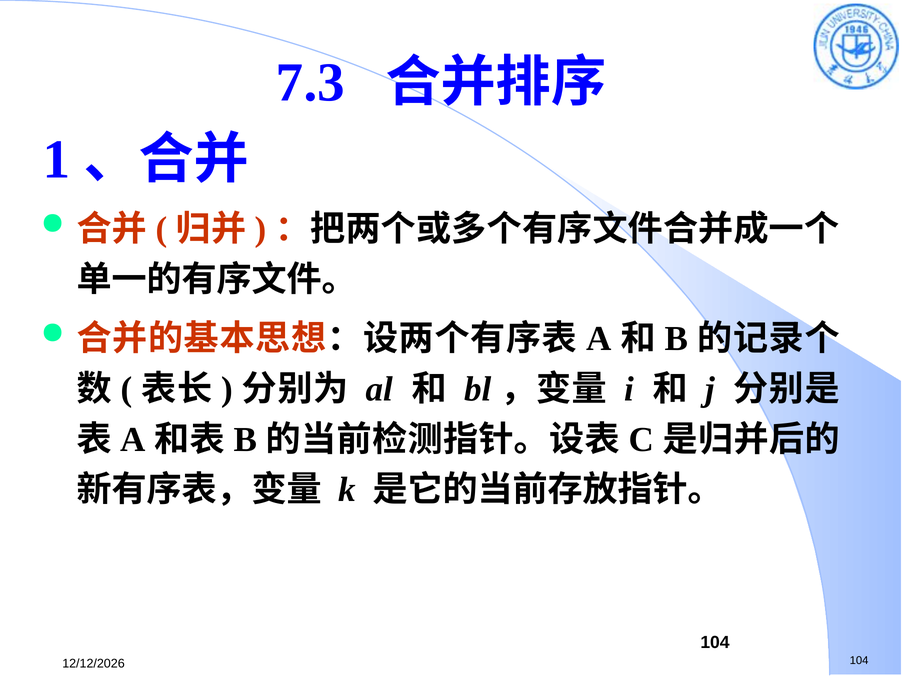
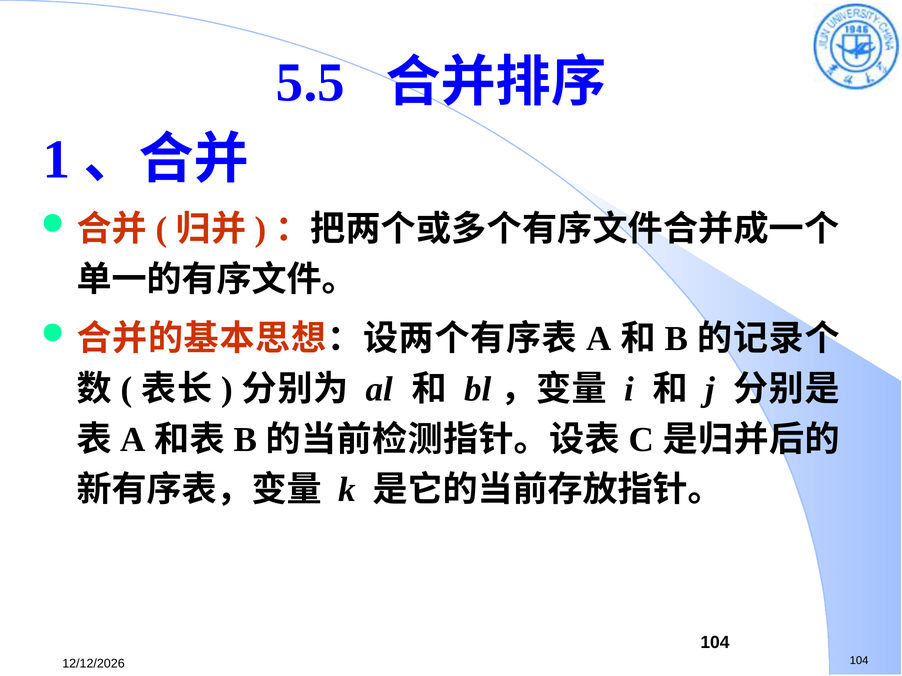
7.3: 7.3 -> 5.5
